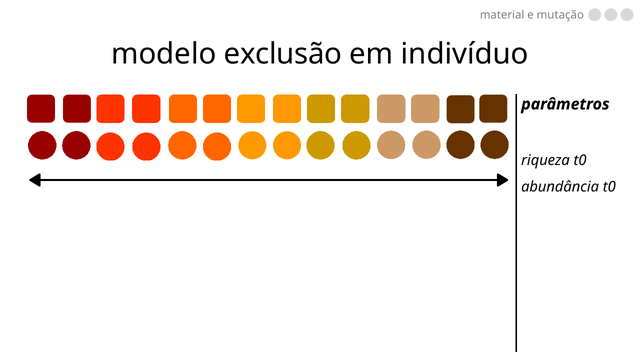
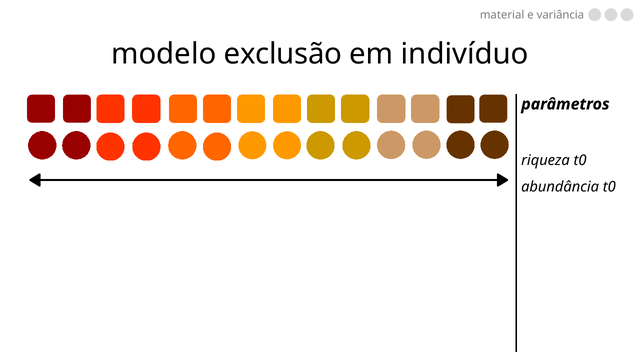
mutação: mutação -> variância
